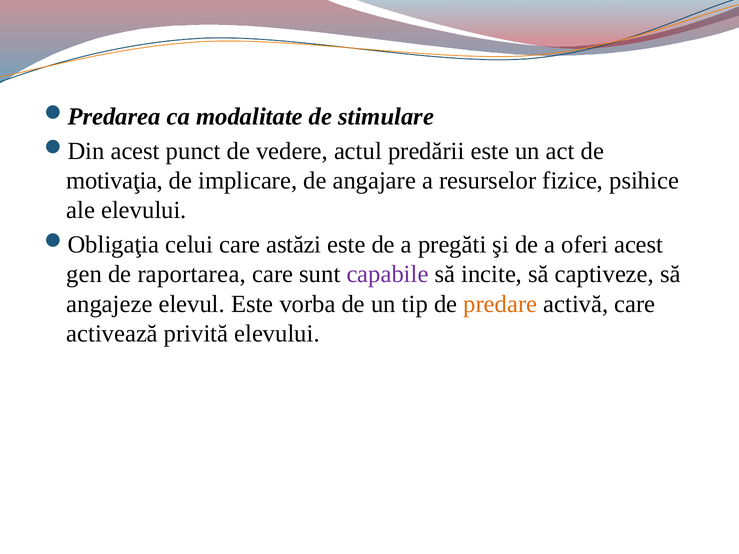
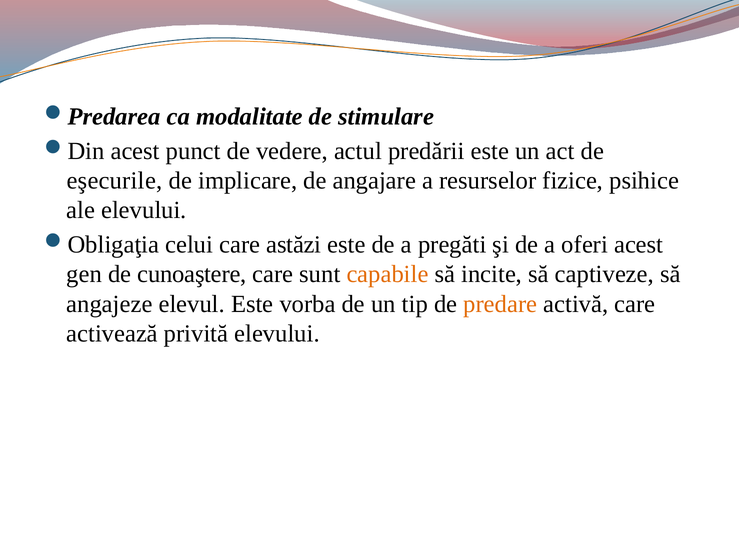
motivaţia: motivaţia -> eşecurile
raportarea: raportarea -> cunoaştere
capabile colour: purple -> orange
